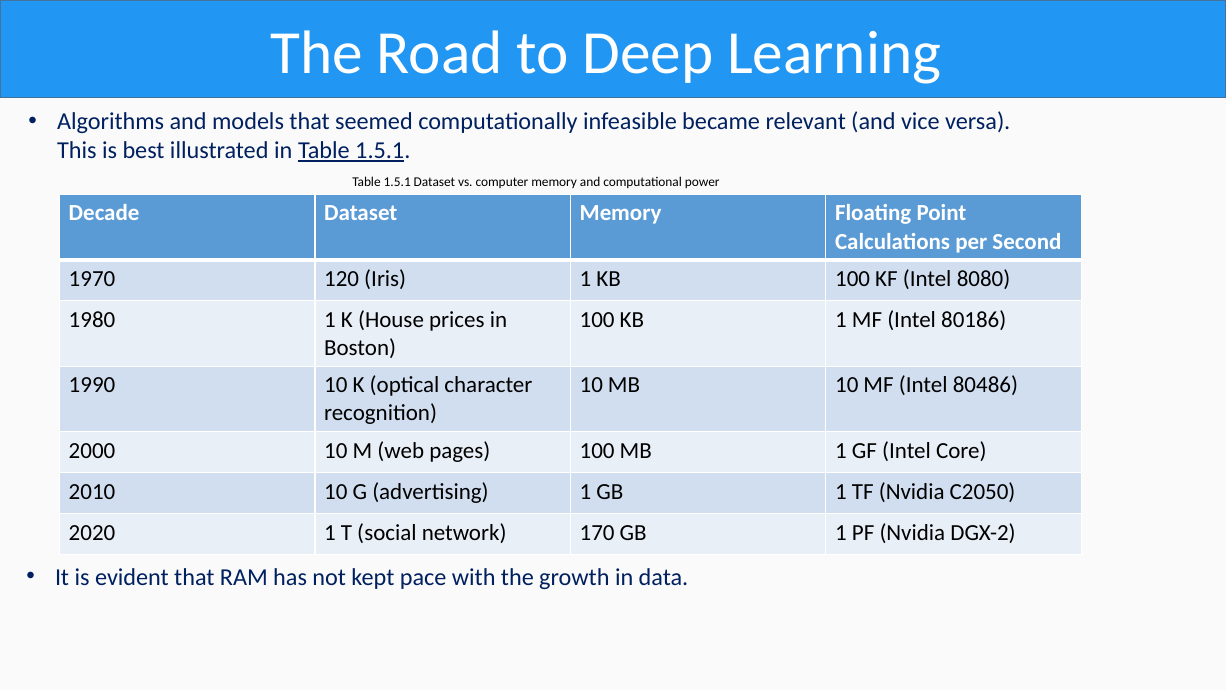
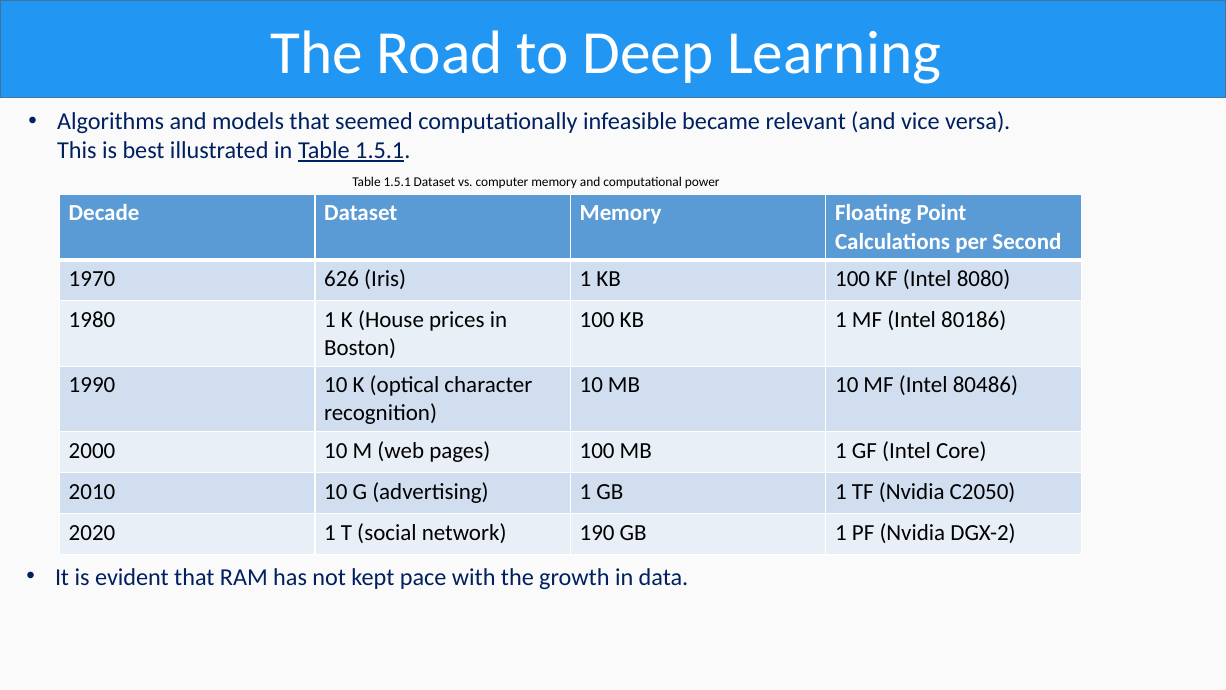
120: 120 -> 626
170: 170 -> 190
